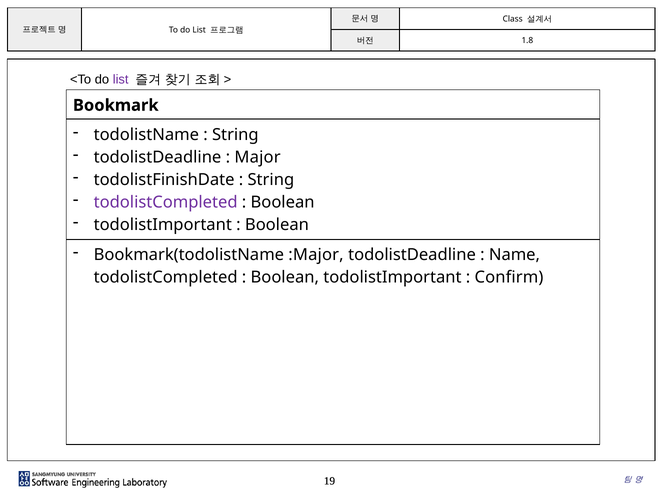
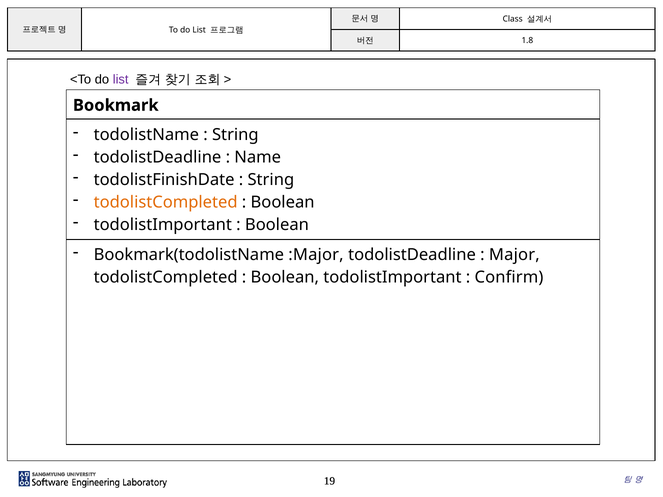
Major: Major -> Name
todolistCompleted at (166, 202) colour: purple -> orange
Name: Name -> Major
